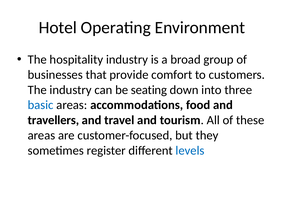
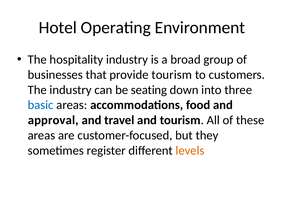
provide comfort: comfort -> tourism
travellers: travellers -> approval
levels colour: blue -> orange
